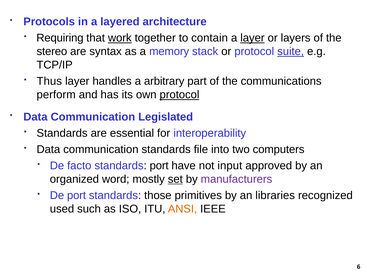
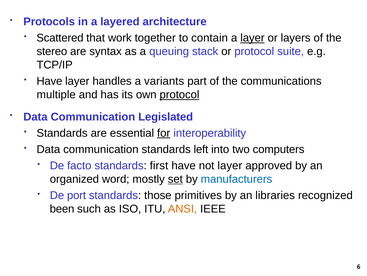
Requiring: Requiring -> Scattered
work underline: present -> none
memory: memory -> queuing
suite underline: present -> none
Thus at (49, 81): Thus -> Have
arbitrary: arbitrary -> variants
perform: perform -> multiple
for underline: none -> present
file: file -> left
standards port: port -> first
not input: input -> layer
manufacturers colour: purple -> blue
used: used -> been
